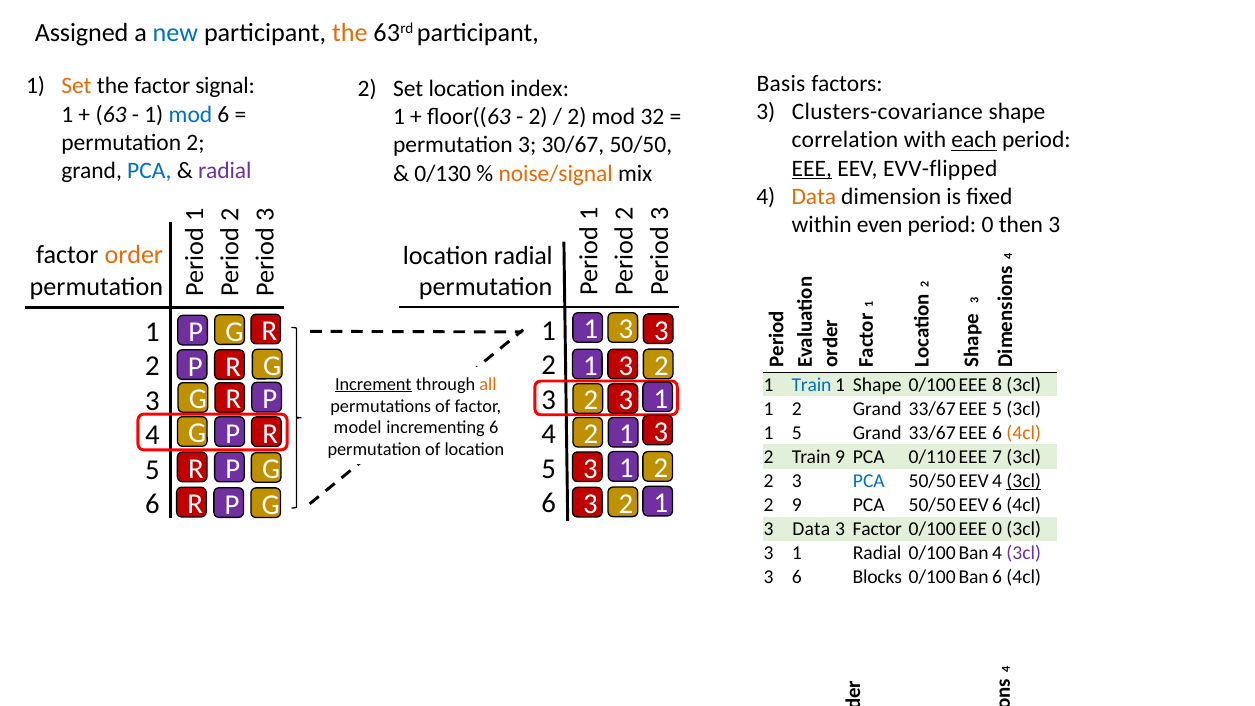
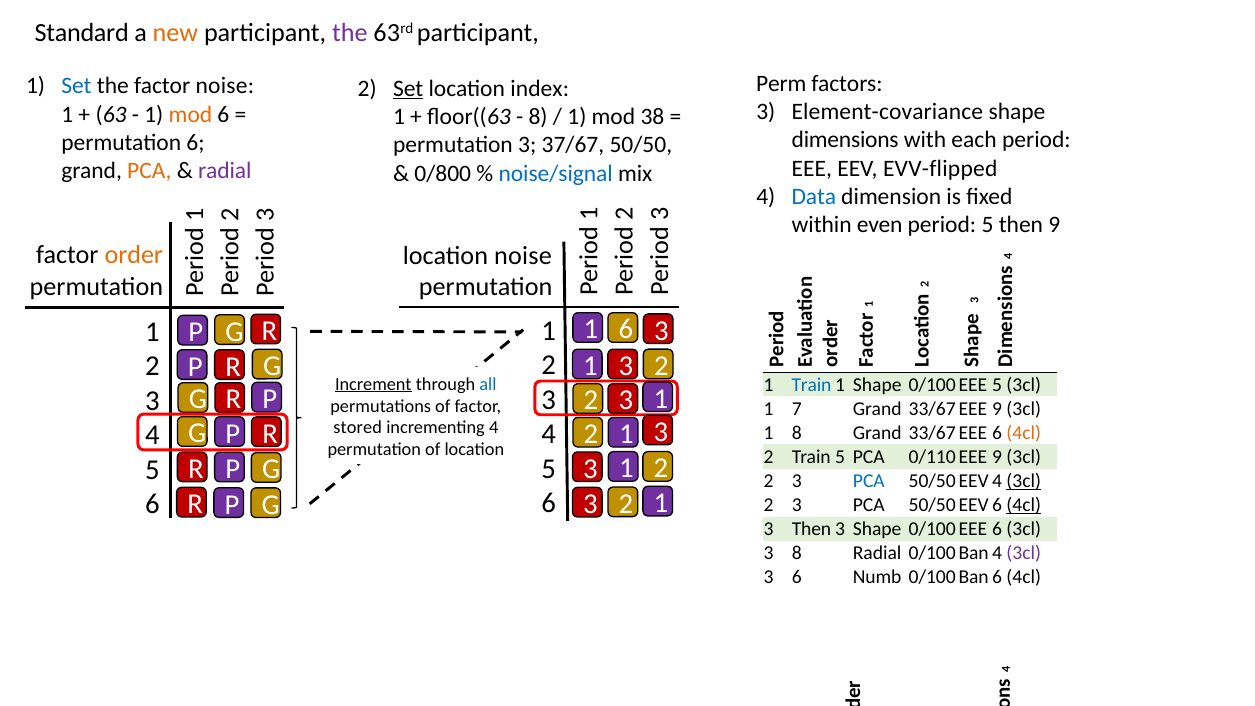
Assigned: Assigned -> Standard
new colour: blue -> orange
the at (350, 32) colour: orange -> purple
Basis: Basis -> Perm
Set at (76, 86) colour: orange -> blue
factor signal: signal -> noise
Set at (408, 89) underline: none -> present
Clusters-covariance: Clusters-covariance -> Element-covariance
mod at (191, 114) colour: blue -> orange
2 at (538, 117): 2 -> 8
2 at (577, 117): 2 -> 1
32: 32 -> 38
correlation: correlation -> dimensions
each underline: present -> none
permutation 2: 2 -> 6
30/67: 30/67 -> 37/67
EEE at (812, 168) underline: present -> none
PCA at (149, 171) colour: blue -> orange
0/130: 0/130 -> 0/800
noise/signal colour: orange -> blue
Data at (814, 197) colour: orange -> blue
period 0: 0 -> 5
then 3: 3 -> 9
location radial: radial -> noise
3 at (626, 329): 3 -> 6
all colour: orange -> blue
8 at (997, 385): 8 -> 5
2 at (797, 409): 2 -> 7
5 at (997, 409): 5 -> 9
model: model -> stored
incrementing 6: 6 -> 4
1 5: 5 -> 8
Train 9: 9 -> 5
7 at (997, 457): 7 -> 9
9 at (797, 505): 9 -> 3
4cl at (1024, 505) underline: none -> present
3 Data: Data -> Then
Factor at (877, 529): Factor -> Shape
0 at (997, 529): 0 -> 6
1 at (797, 553): 1 -> 8
Blocks: Blocks -> Numb
